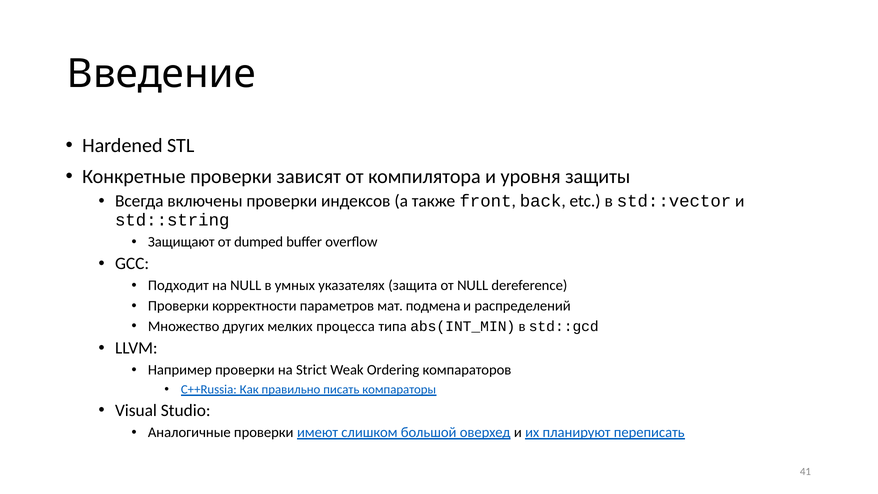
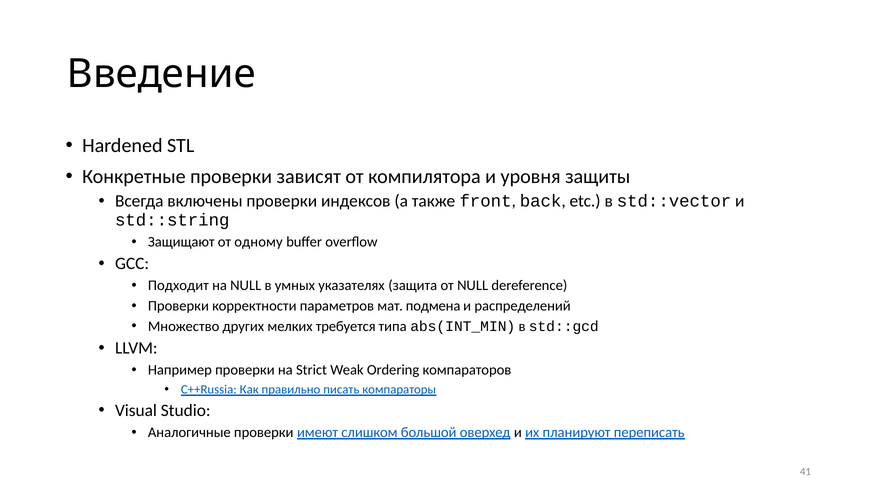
dumped: dumped -> одному
процесса: процесса -> требуется
